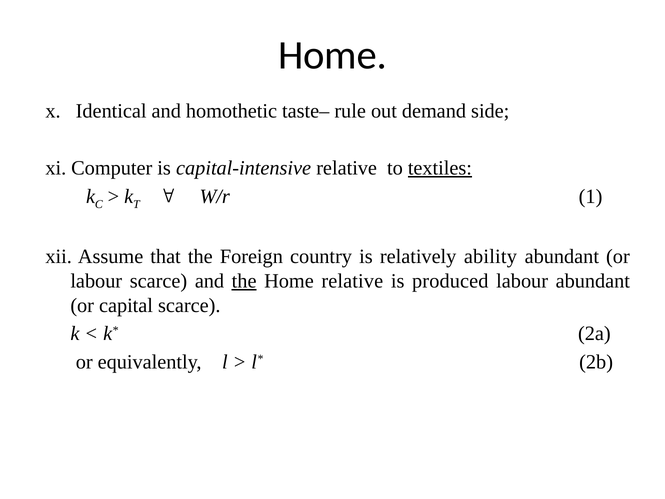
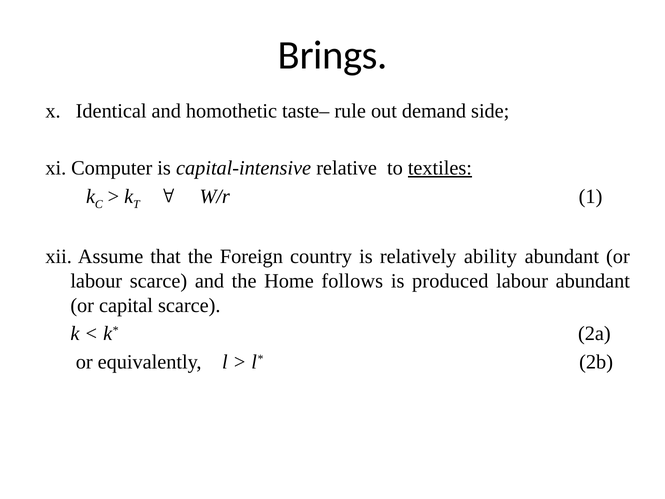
Home at (333, 55): Home -> Brings
the at (244, 281) underline: present -> none
Home relative: relative -> follows
